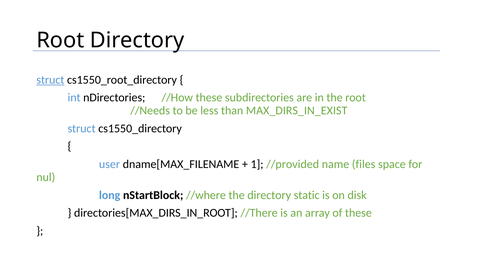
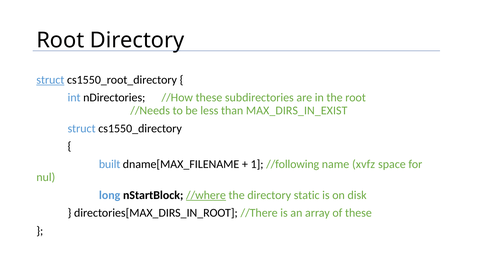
user: user -> built
//provided: //provided -> //following
files: files -> xvfz
//where underline: none -> present
